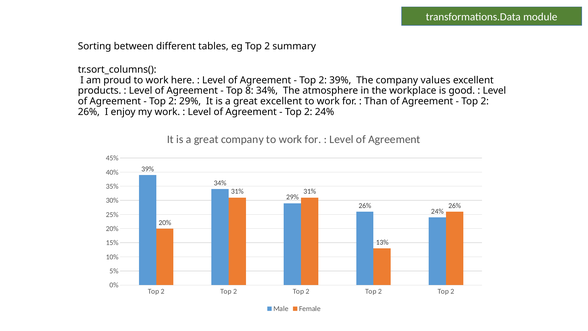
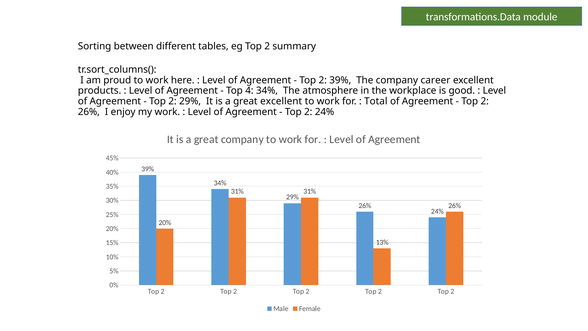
values: values -> career
8: 8 -> 4
Than: Than -> Total
